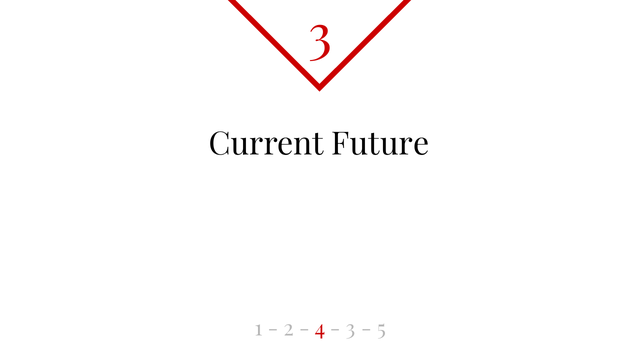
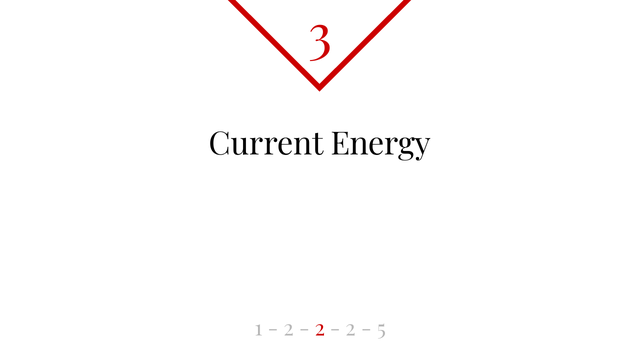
Future: Future -> Energy
4 at (320, 328): 4 -> 2
3 at (351, 328): 3 -> 2
